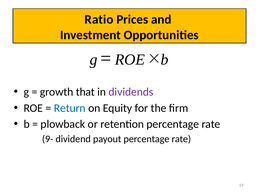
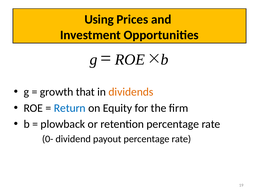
Ratio: Ratio -> Using
dividends colour: purple -> orange
9-: 9- -> 0-
